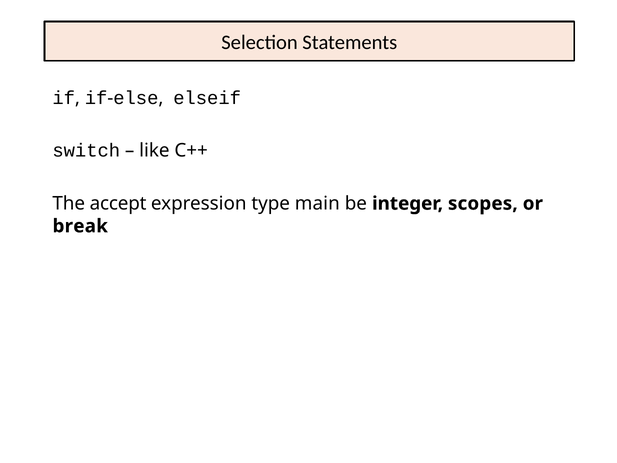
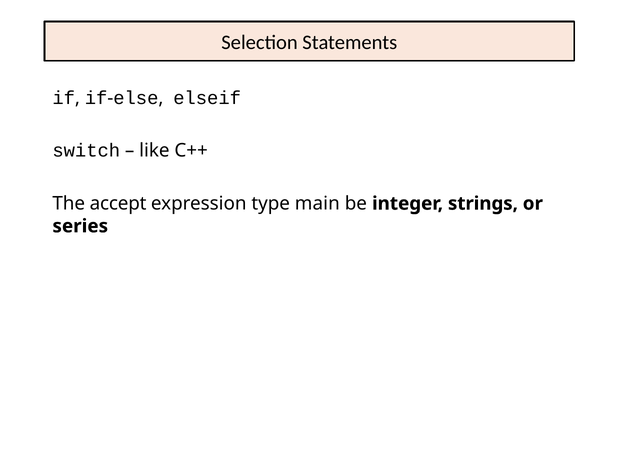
scopes: scopes -> strings
break: break -> series
